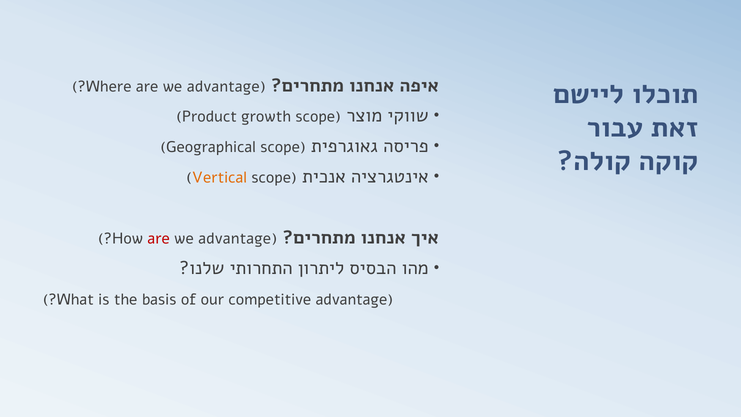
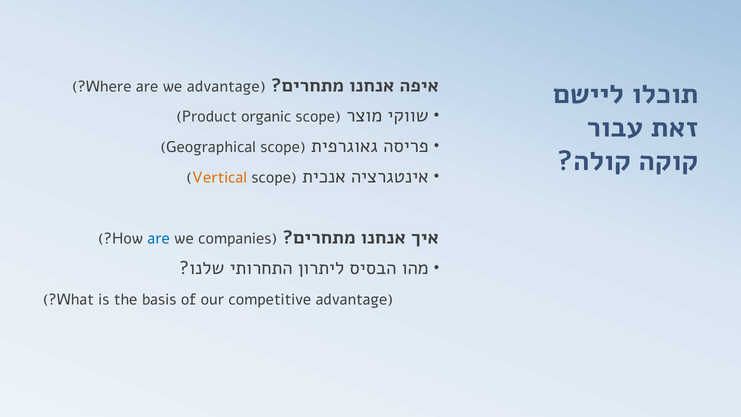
growth: growth -> organic
are at (159, 238) colour: red -> blue
advantage at (235, 238): advantage -> companies
